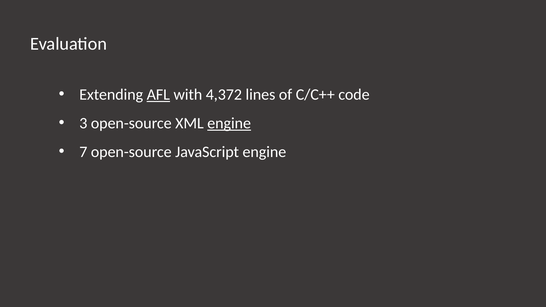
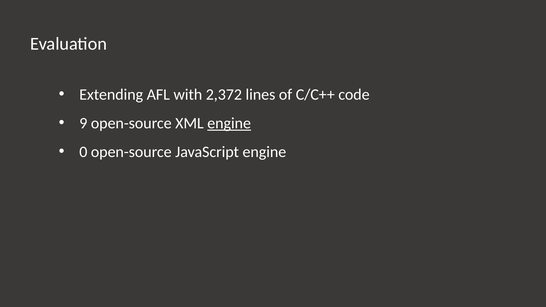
AFL underline: present -> none
4,372: 4,372 -> 2,372
3: 3 -> 9
7: 7 -> 0
